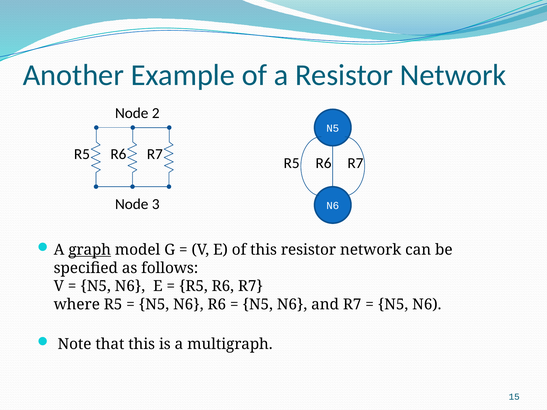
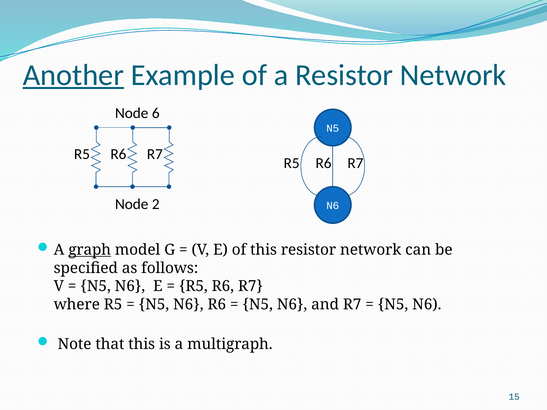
Another underline: none -> present
2: 2 -> 6
3: 3 -> 2
